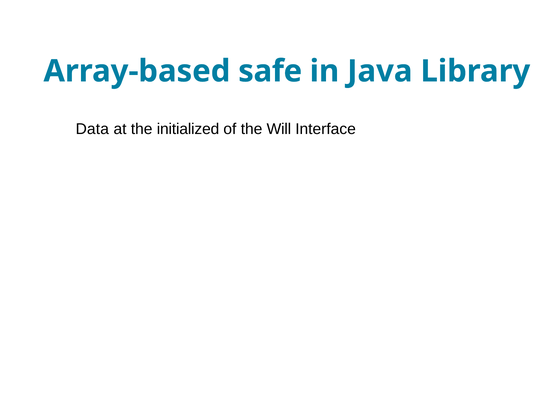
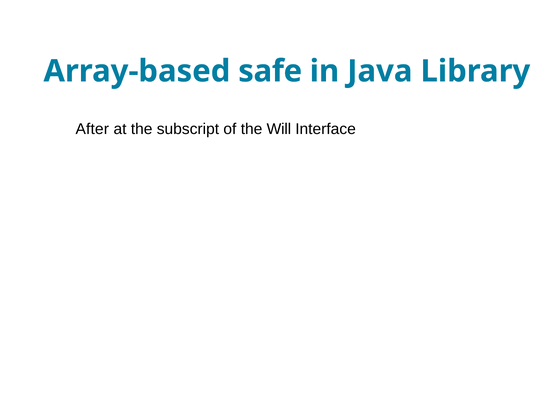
Data: Data -> After
initialized: initialized -> subscript
